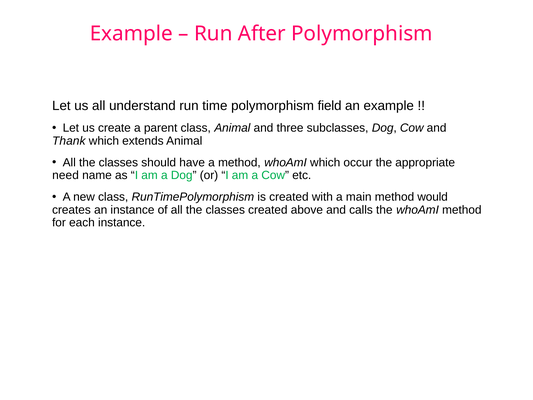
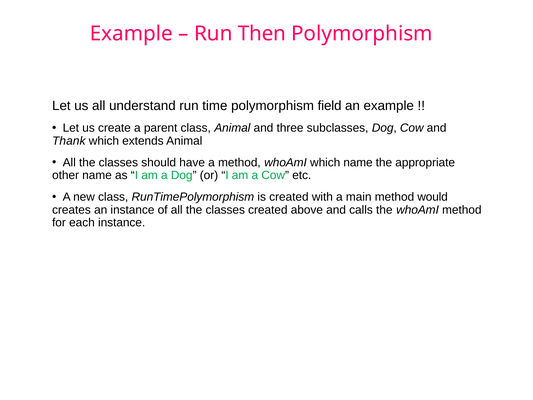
After: After -> Then
which occur: occur -> name
need: need -> other
